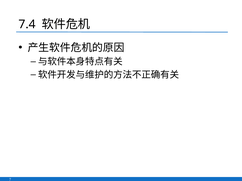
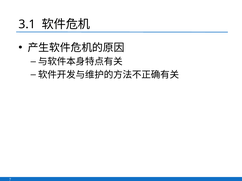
7.4: 7.4 -> 3.1
